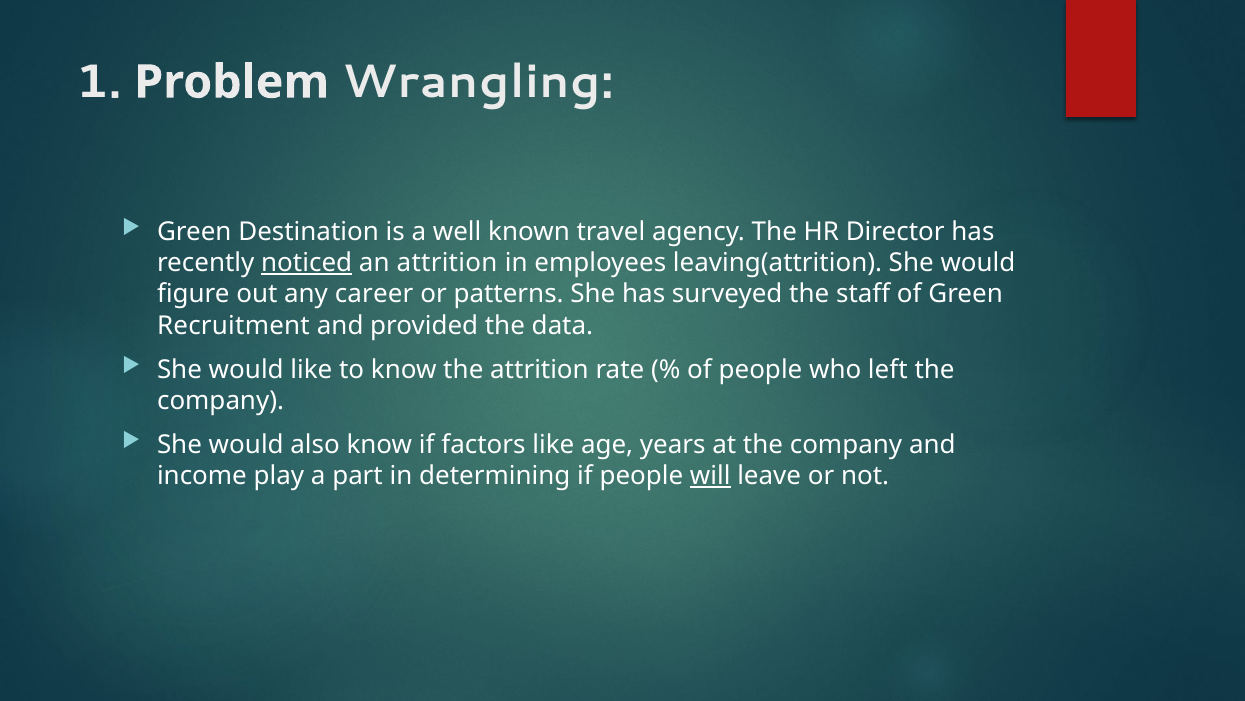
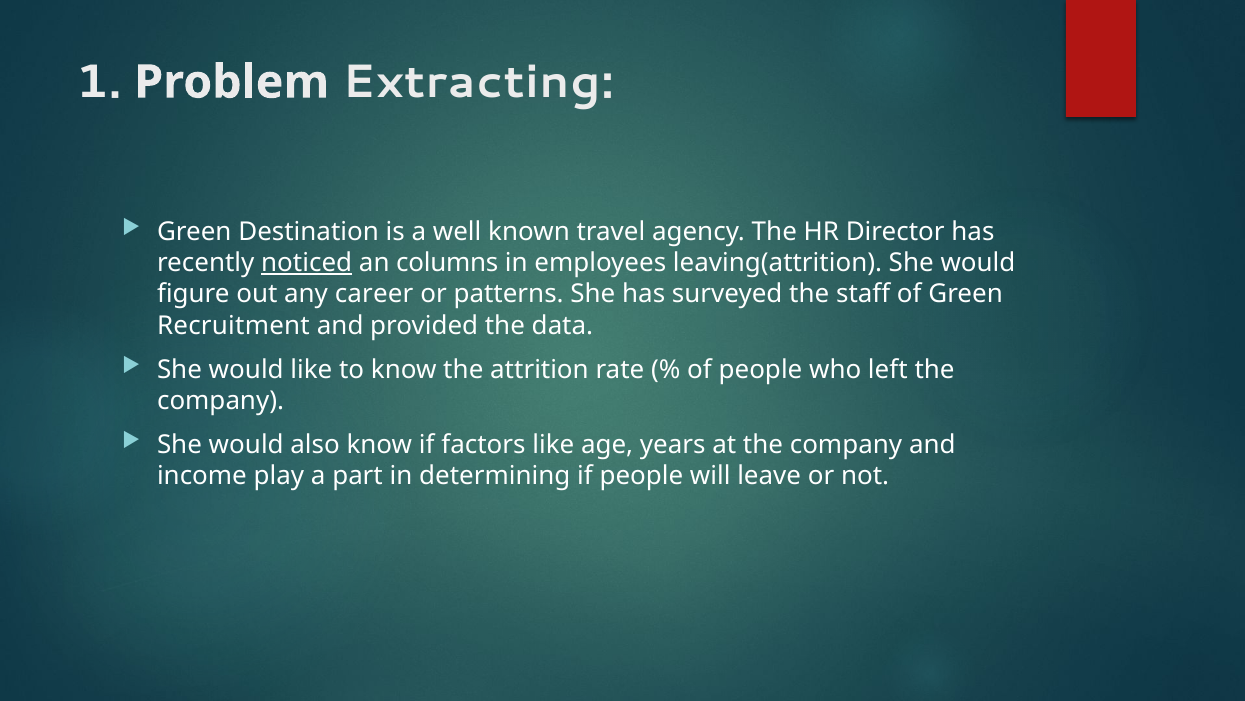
Wrangling: Wrangling -> Extracting
an attrition: attrition -> columns
will underline: present -> none
